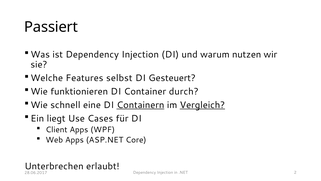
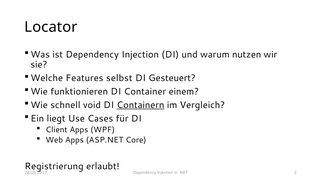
Passiert: Passiert -> Locator
durch: durch -> einem
eine: eine -> void
Vergleich underline: present -> none
Unterbrechen: Unterbrechen -> Registrierung
